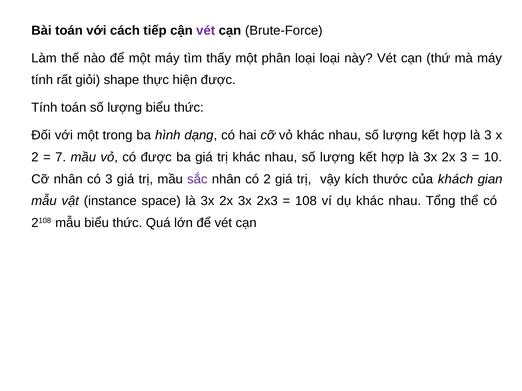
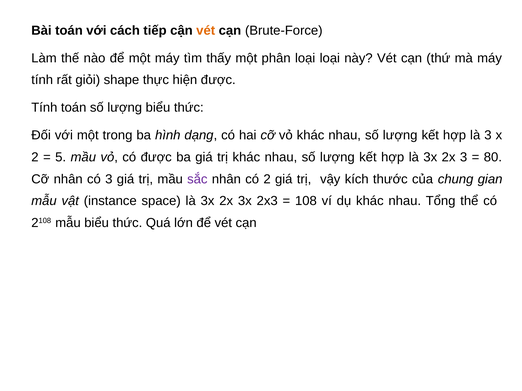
vét at (206, 31) colour: purple -> orange
7: 7 -> 5
10: 10 -> 80
khách: khách -> chung
